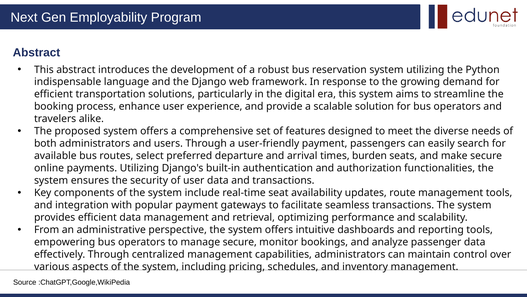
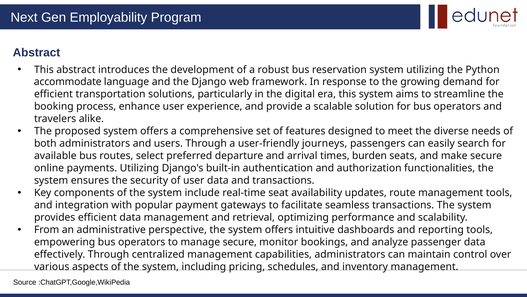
indispensable: indispensable -> accommodate
user-friendly payment: payment -> journeys
